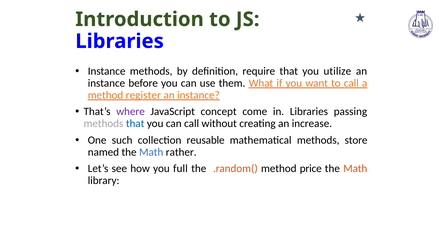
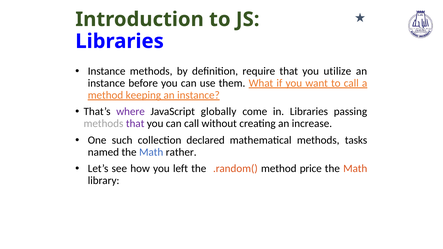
register: register -> keeping
concept: concept -> globally
that at (135, 124) colour: blue -> purple
reusable: reusable -> declared
store: store -> tasks
full: full -> left
